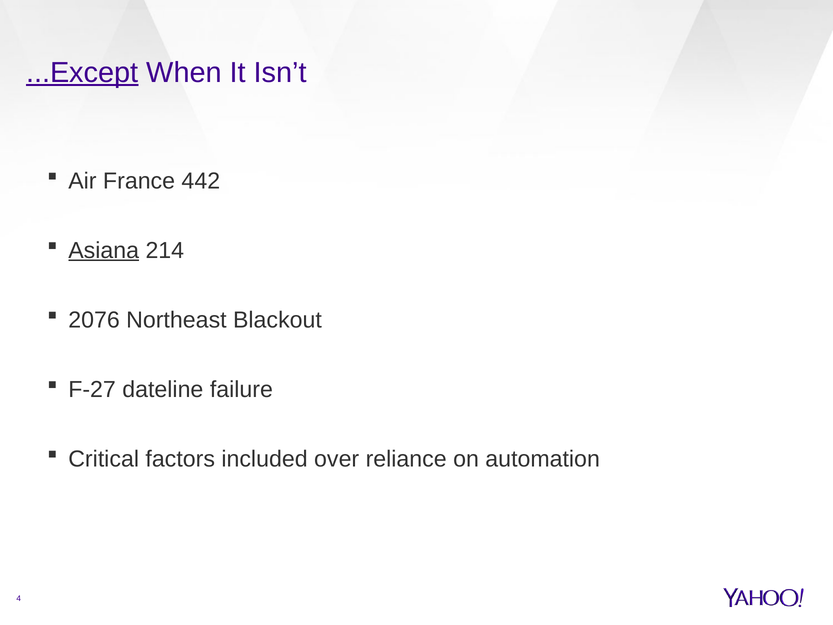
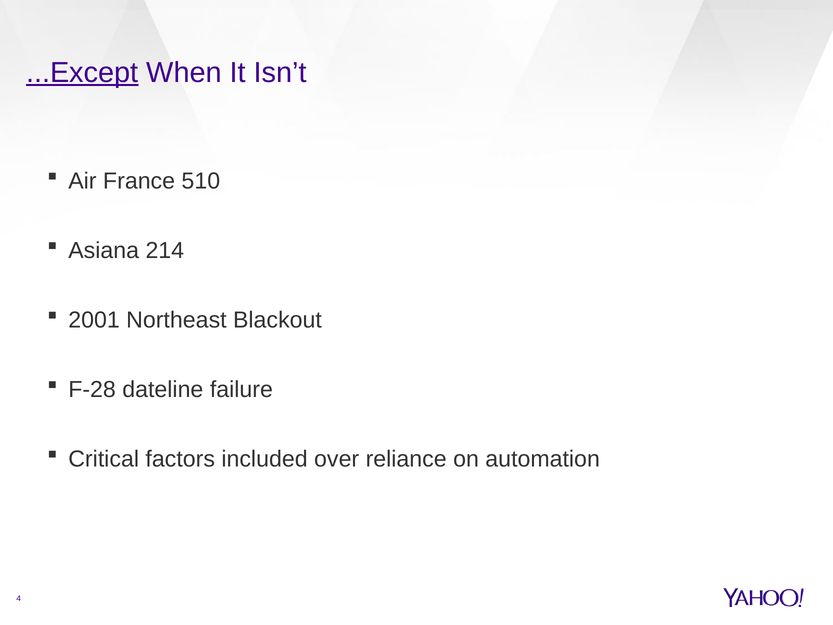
442: 442 -> 510
Asiana underline: present -> none
2076: 2076 -> 2001
F-27: F-27 -> F-28
